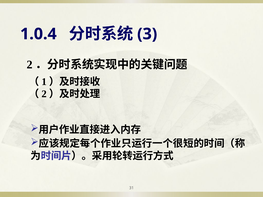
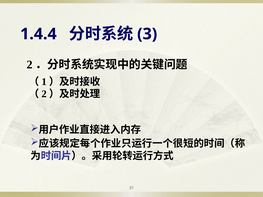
1.0.4: 1.0.4 -> 1.4.4
